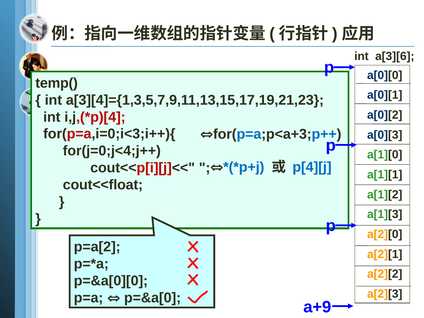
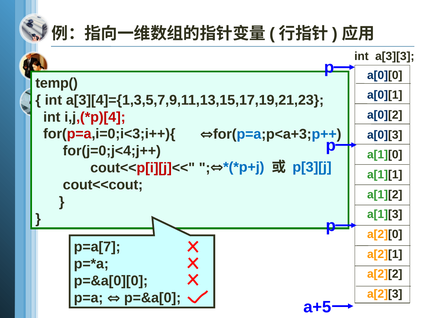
a[3][6: a[3][6 -> a[3][3
p[4][j: p[4][j -> p[3][j
cout<<float: cout<<float -> cout<<cout
p=a[2: p=a[2 -> p=a[7
a+9: a+9 -> a+5
